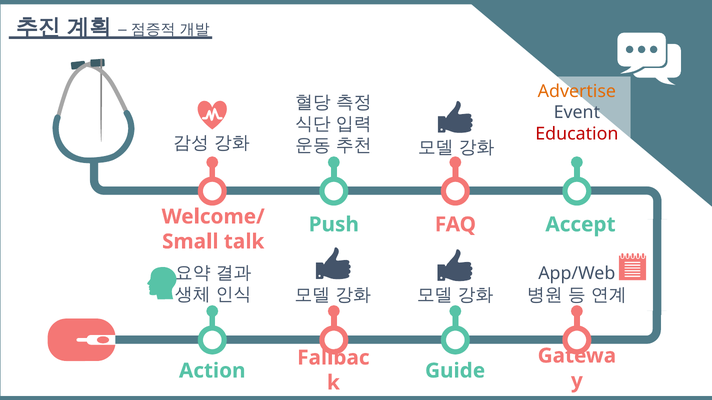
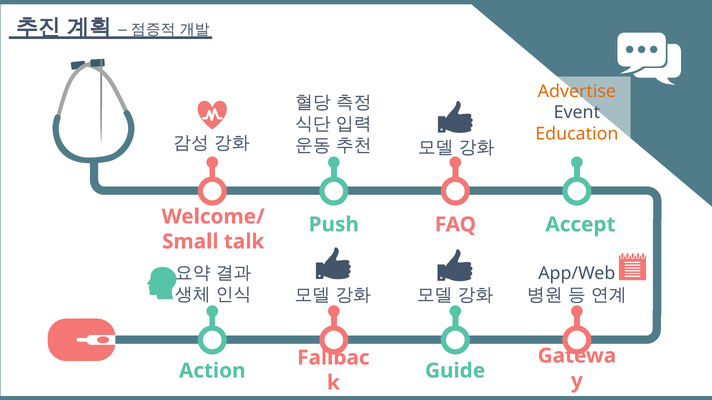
Education colour: red -> orange
